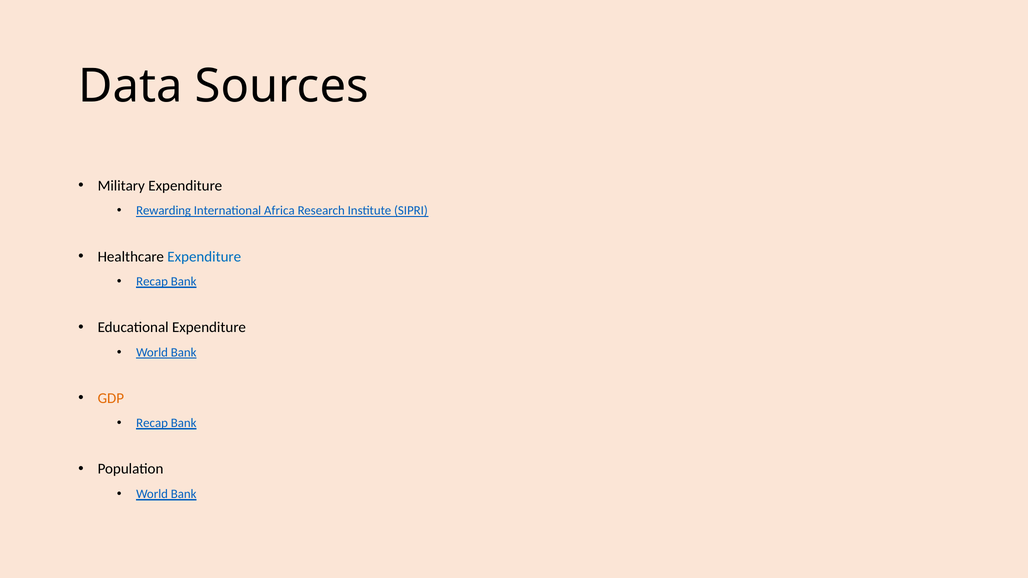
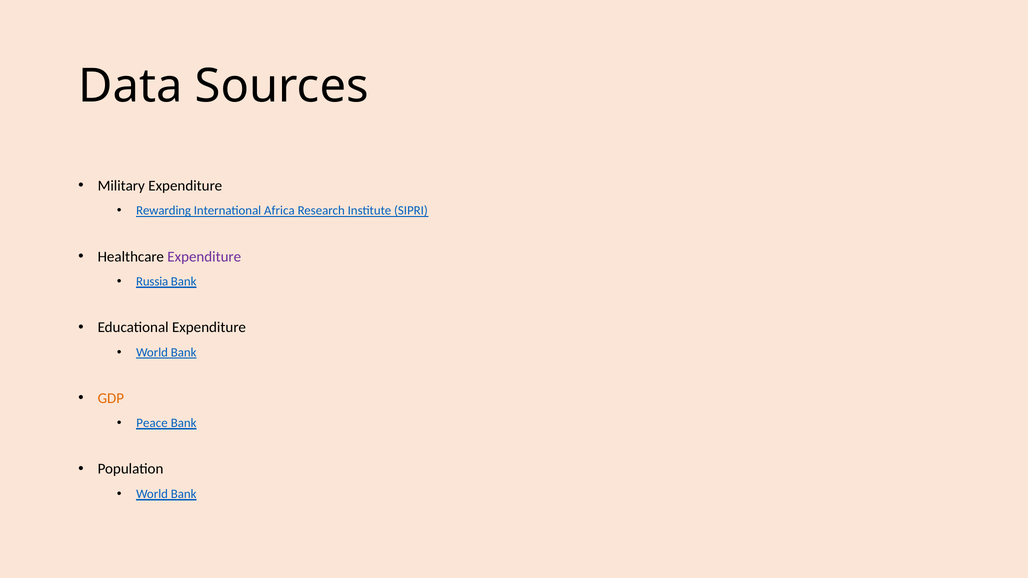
Expenditure at (204, 257) colour: blue -> purple
Recap at (152, 282): Recap -> Russia
Recap at (152, 423): Recap -> Peace
